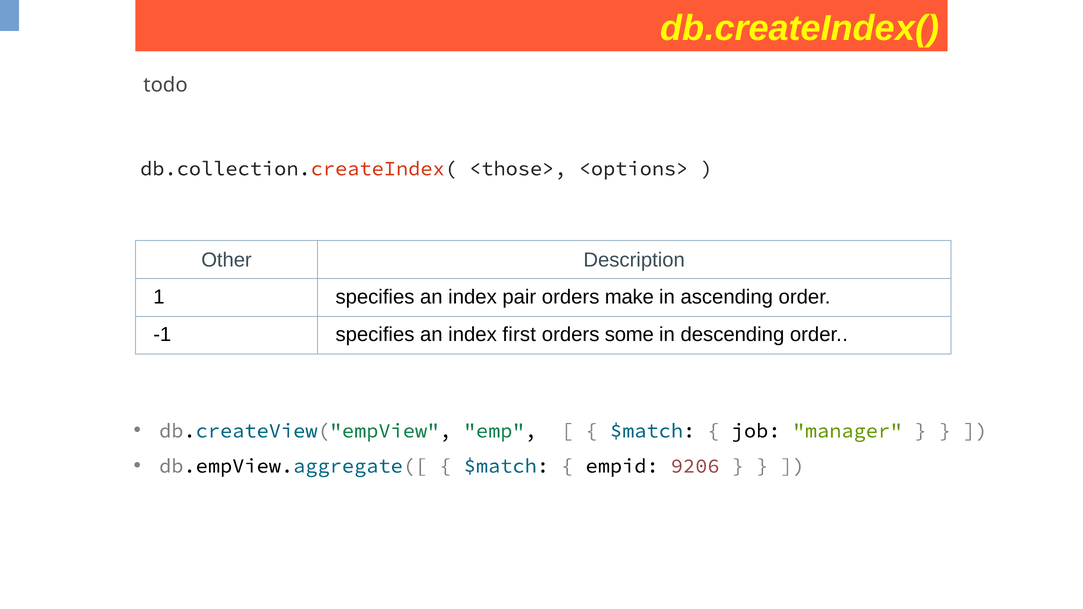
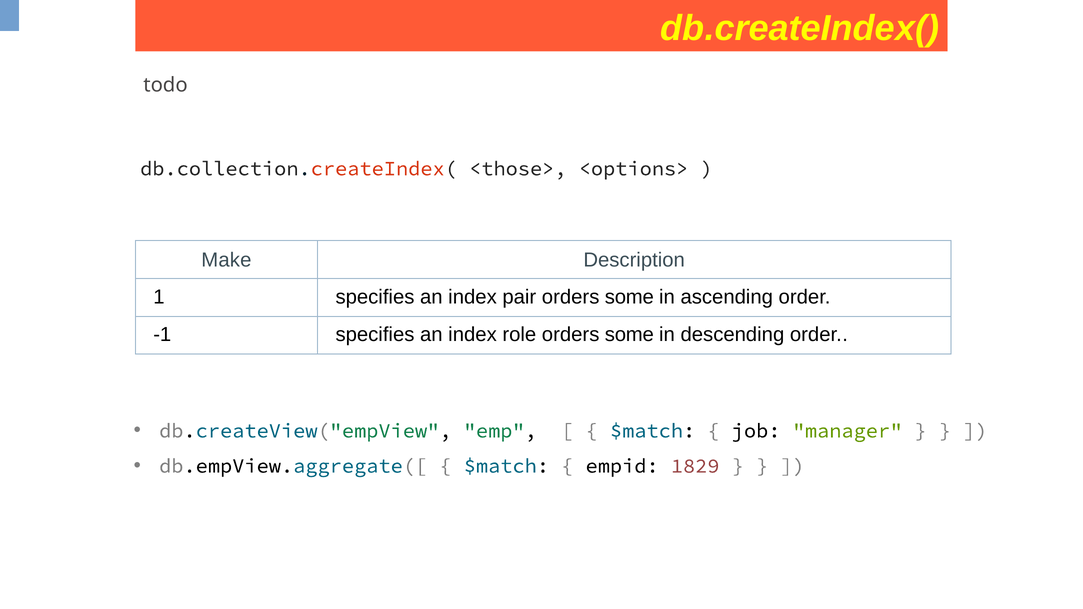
Other: Other -> Make
make at (629, 297): make -> some
first: first -> role
9206: 9206 -> 1829
